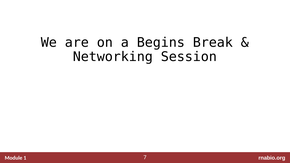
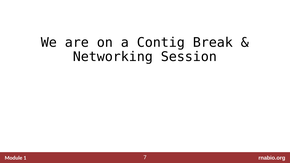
Begins: Begins -> Contig
